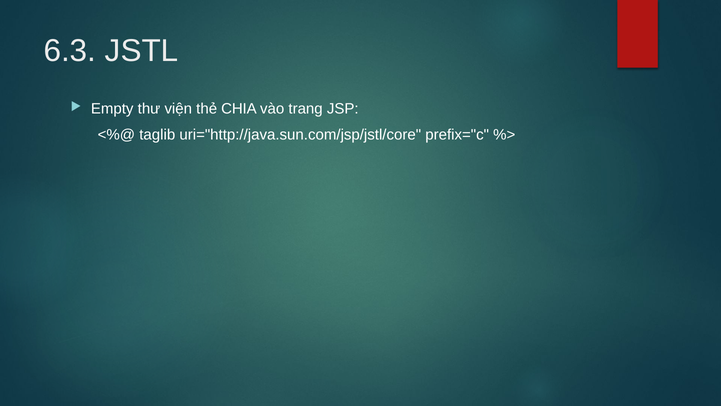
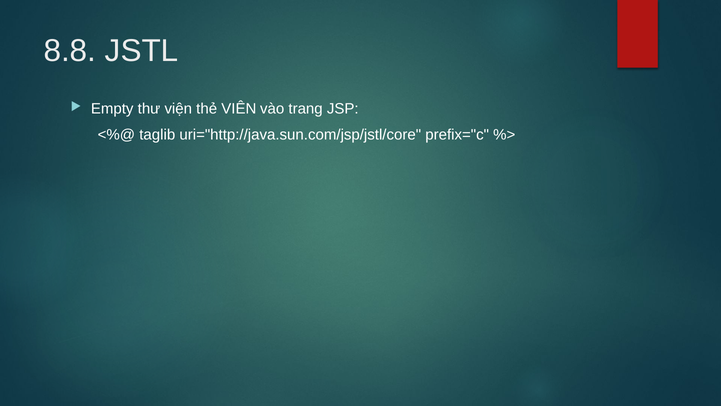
6.3: 6.3 -> 8.8
CHIA: CHIA -> VIÊN
